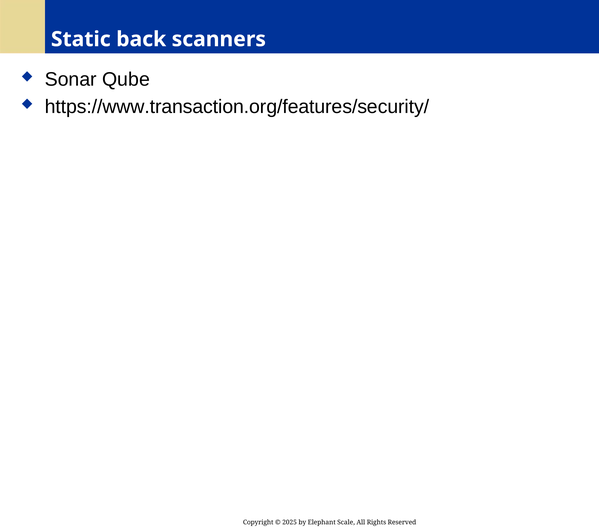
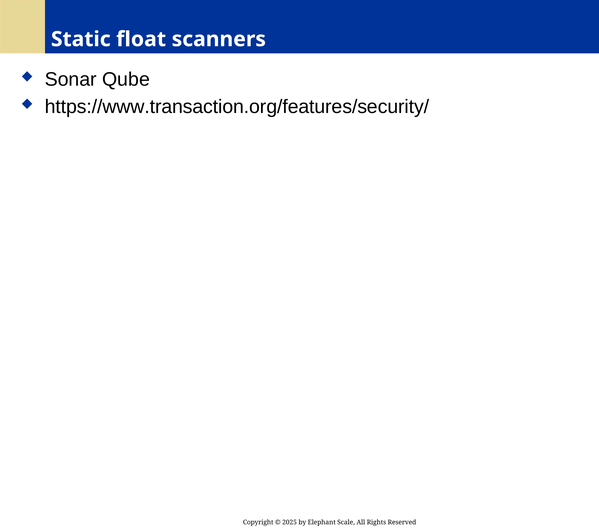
back: back -> float
